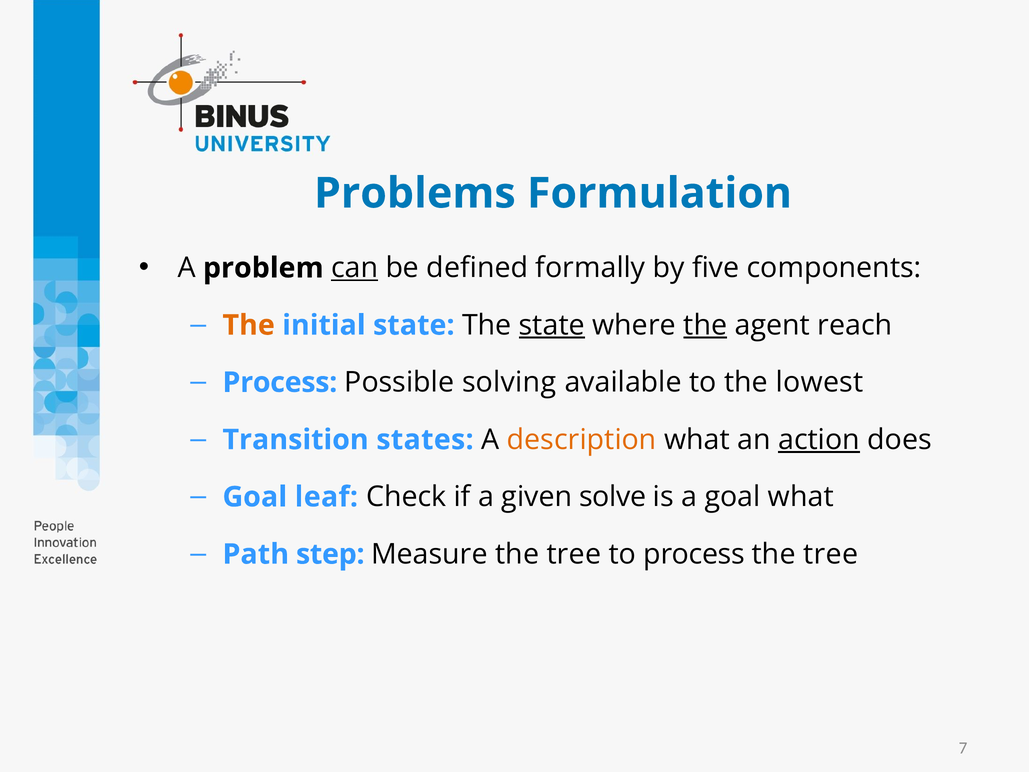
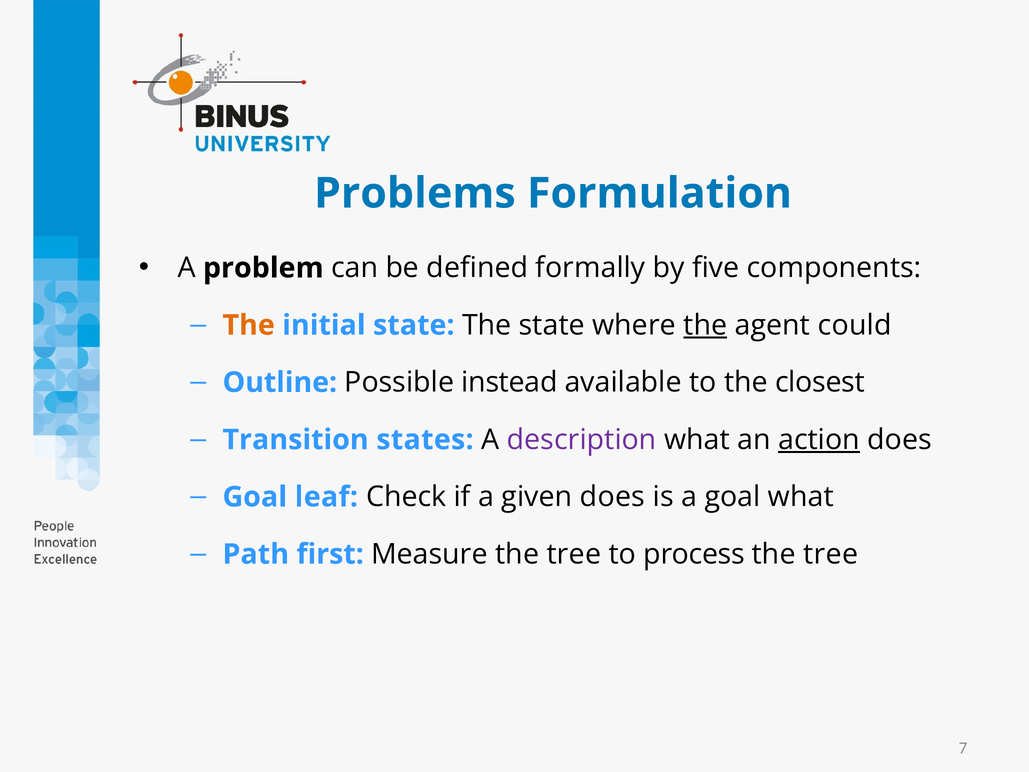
can underline: present -> none
state at (552, 325) underline: present -> none
reach: reach -> could
Process at (280, 382): Process -> Outline
solving: solving -> instead
lowest: lowest -> closest
description colour: orange -> purple
given solve: solve -> does
step: step -> first
